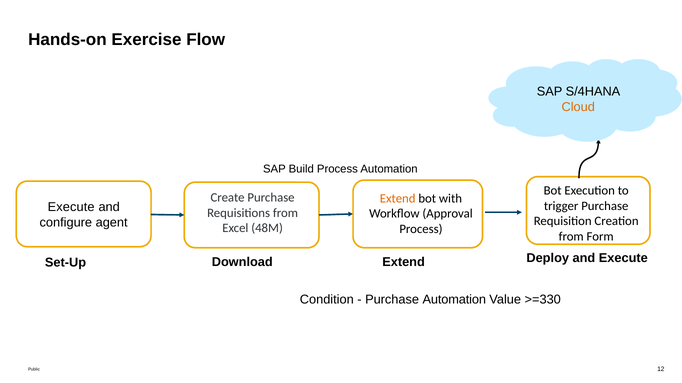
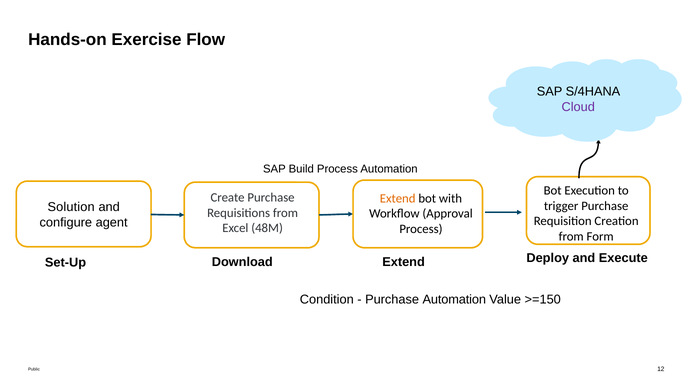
Cloud colour: orange -> purple
Execute at (71, 207): Execute -> Solution
>=330: >=330 -> >=150
